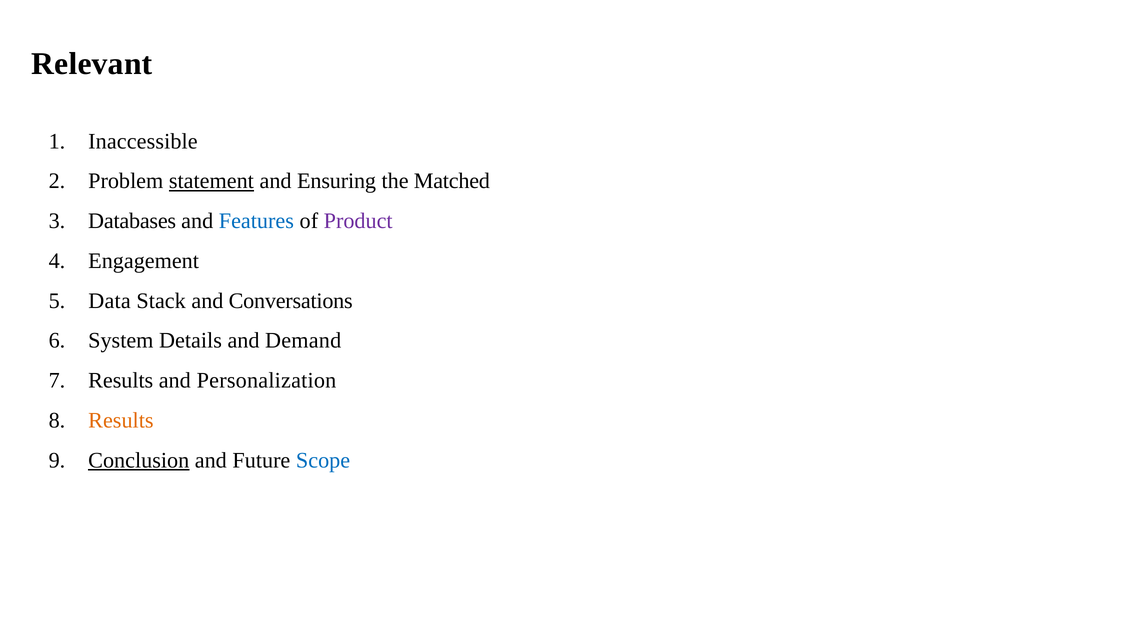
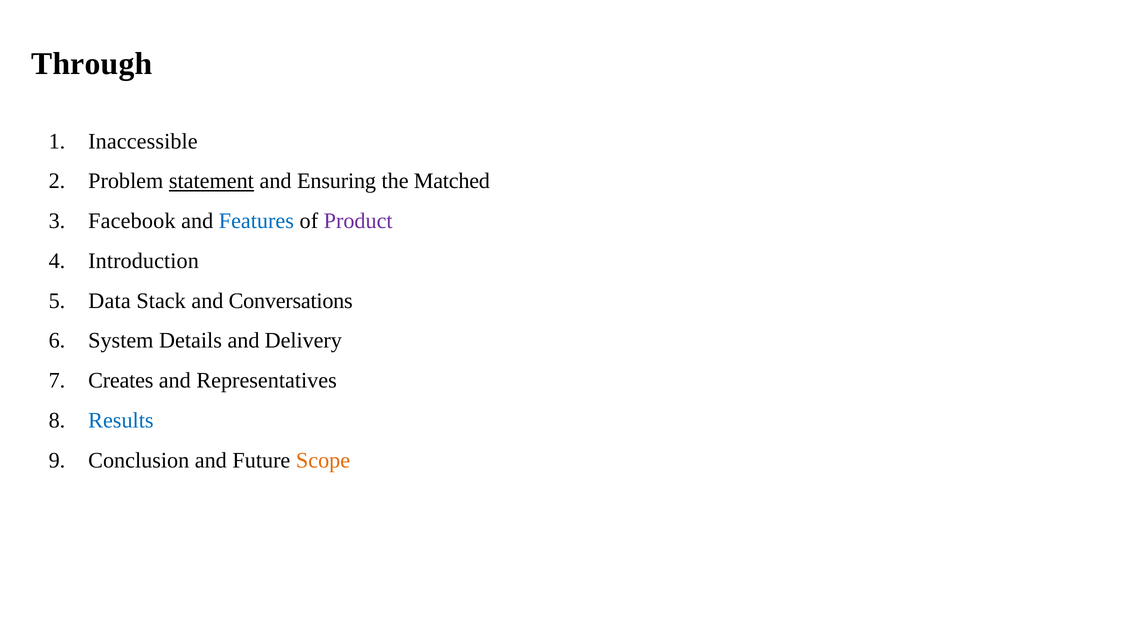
Relevant: Relevant -> Through
Databases: Databases -> Facebook
Engagement: Engagement -> Introduction
Demand: Demand -> Delivery
Results at (121, 381): Results -> Creates
Personalization: Personalization -> Representatives
Results at (121, 421) colour: orange -> blue
Conclusion underline: present -> none
Scope colour: blue -> orange
